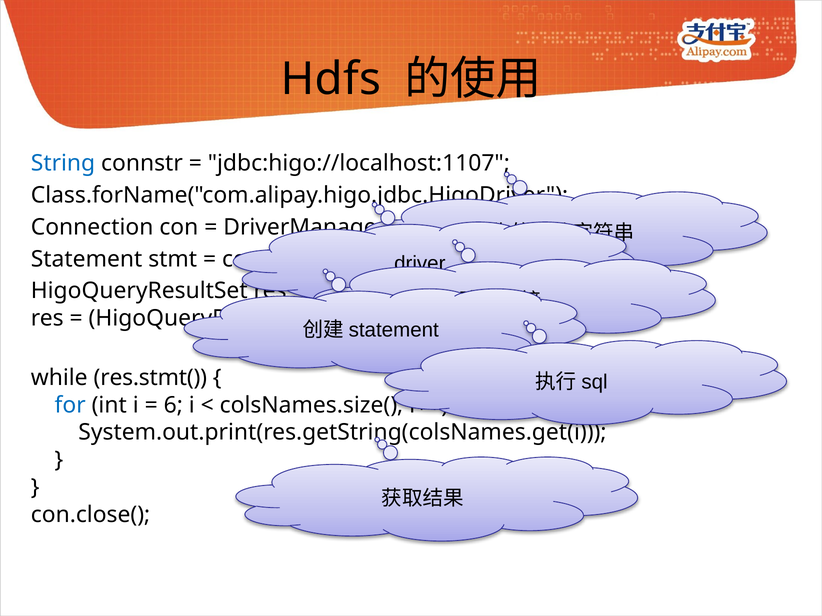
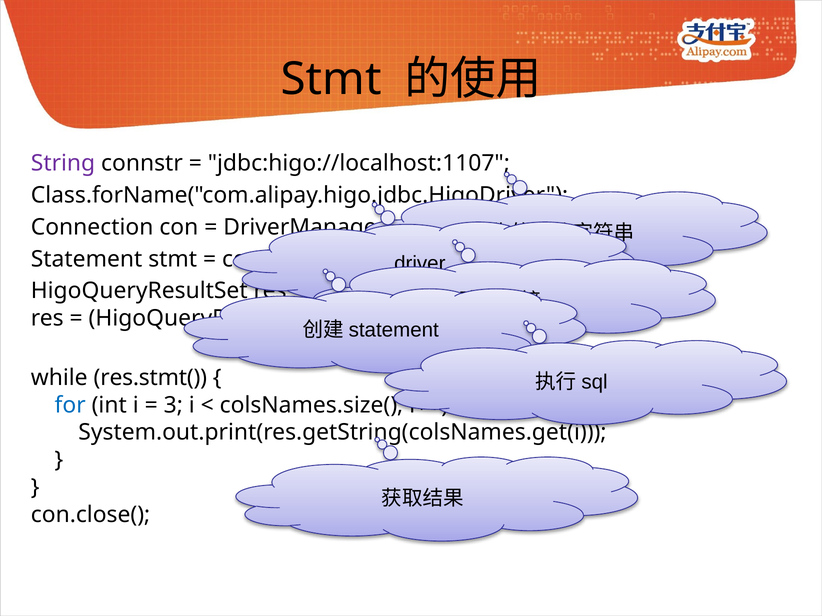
Hdfs at (331, 79): Hdfs -> Stmt
String colour: blue -> purple
6: 6 -> 3
